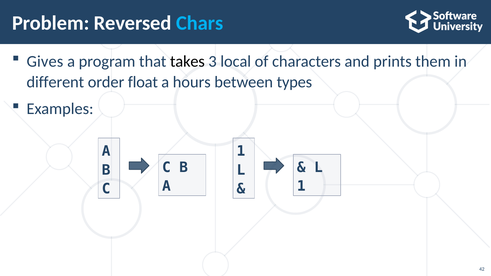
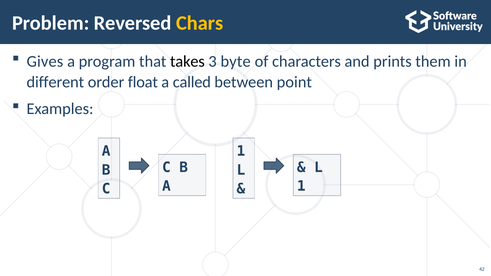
Chars colour: light blue -> yellow
local: local -> byte
hours: hours -> called
types: types -> point
